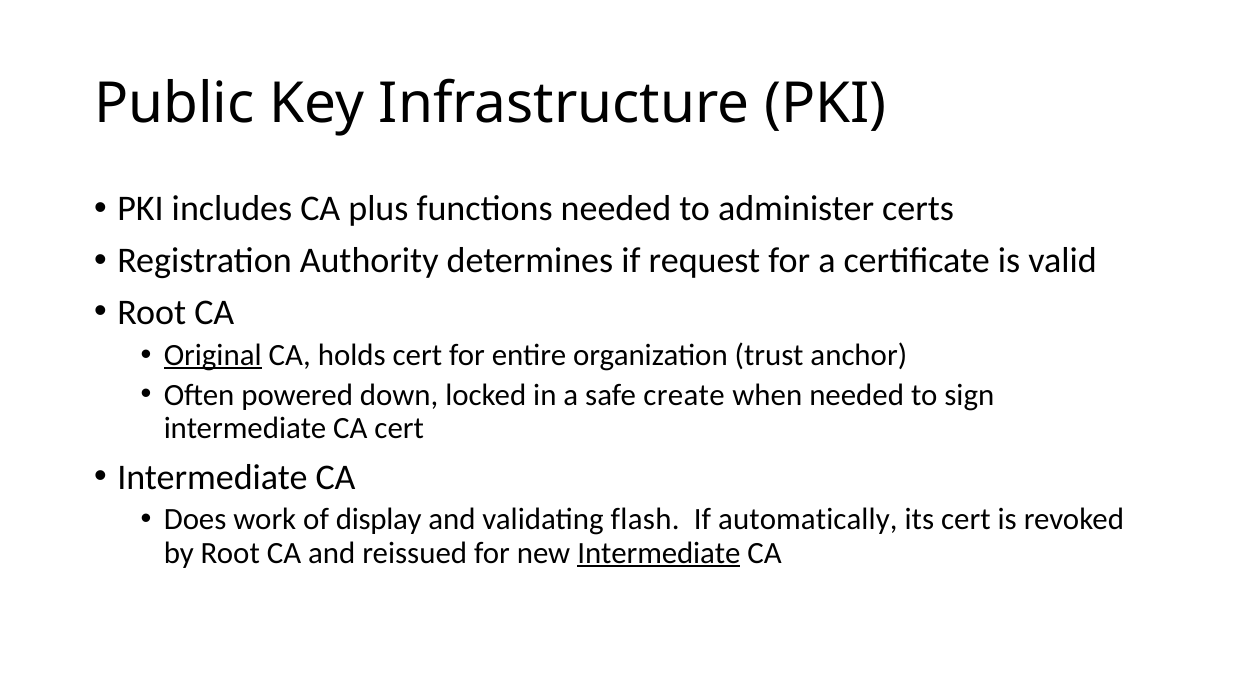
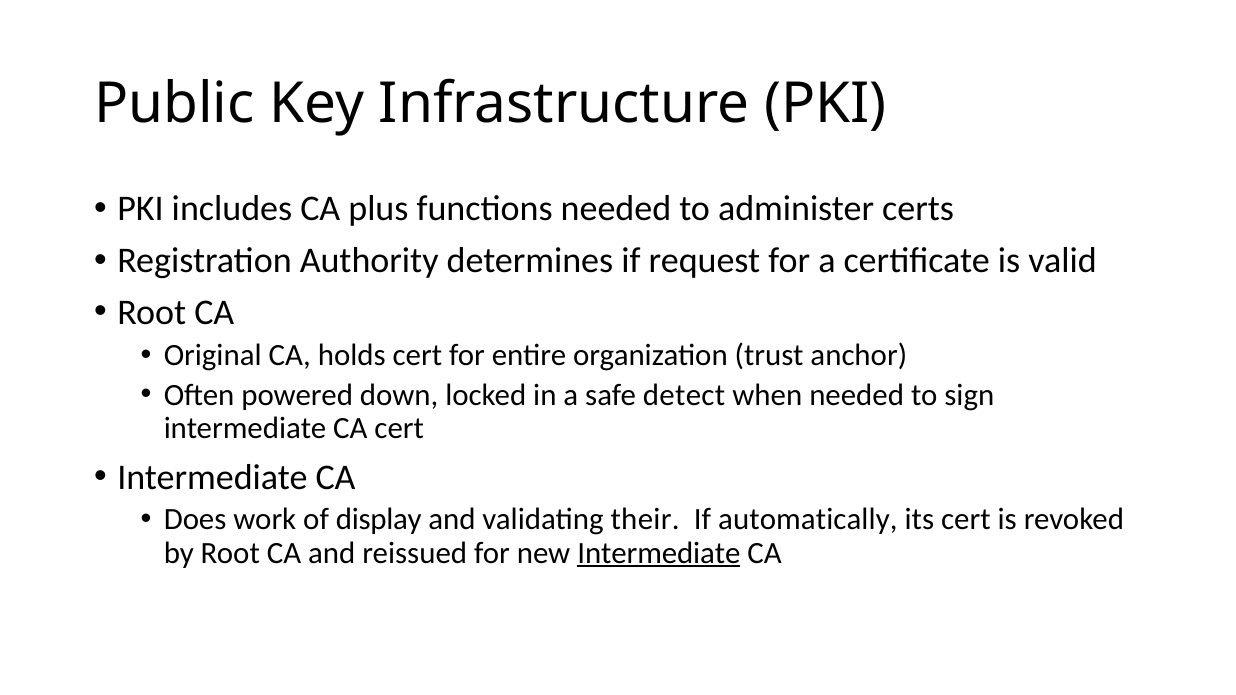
Original underline: present -> none
create: create -> detect
flash: flash -> their
